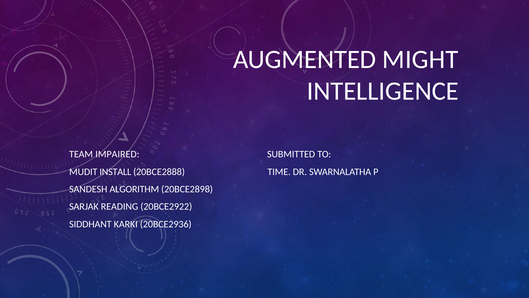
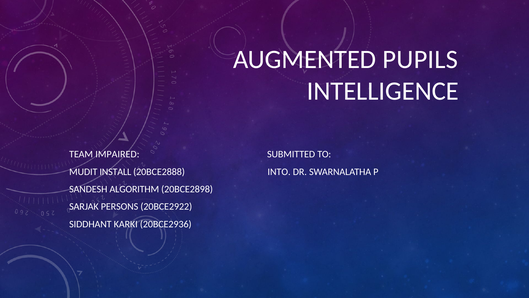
MIGHT: MIGHT -> PUPILS
TIME: TIME -> INTO
READING: READING -> PERSONS
